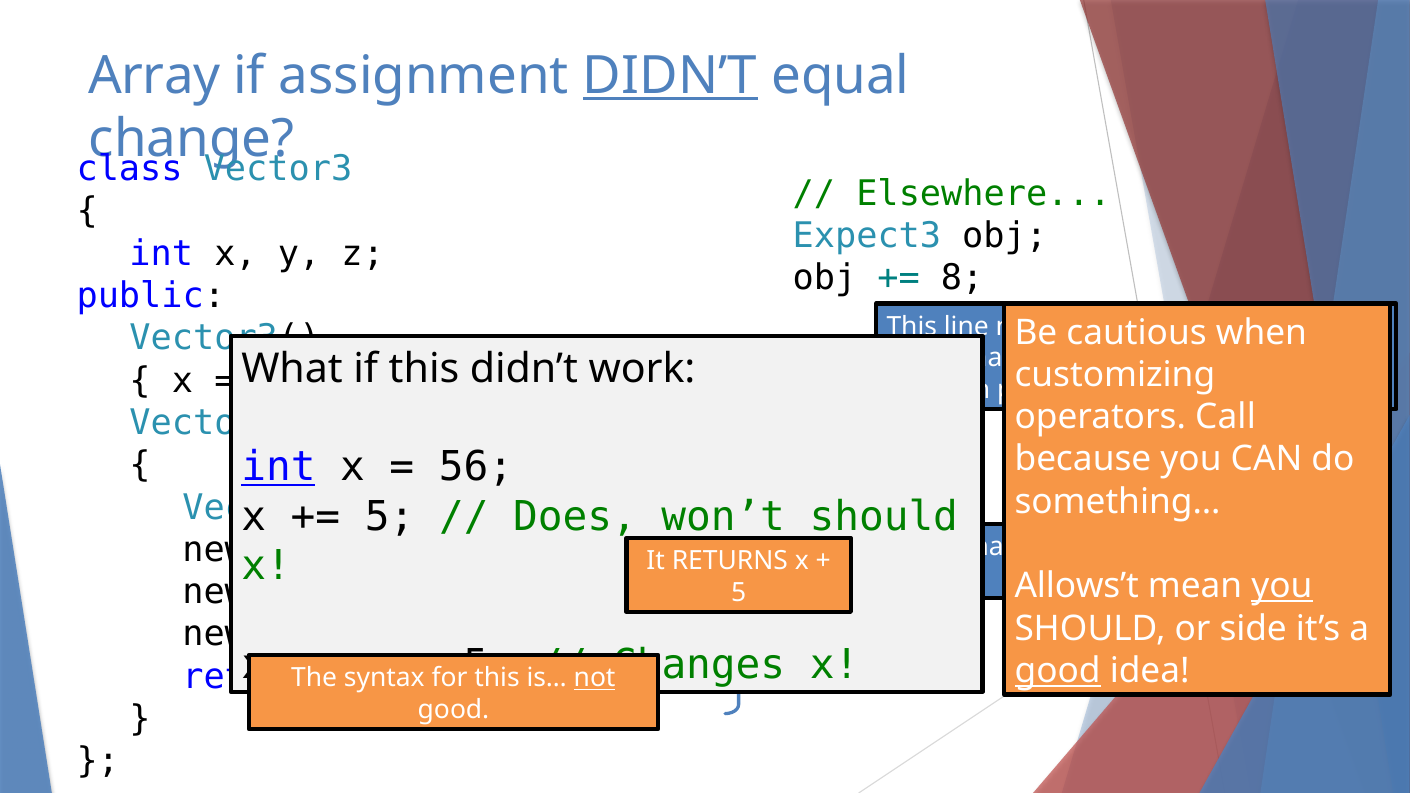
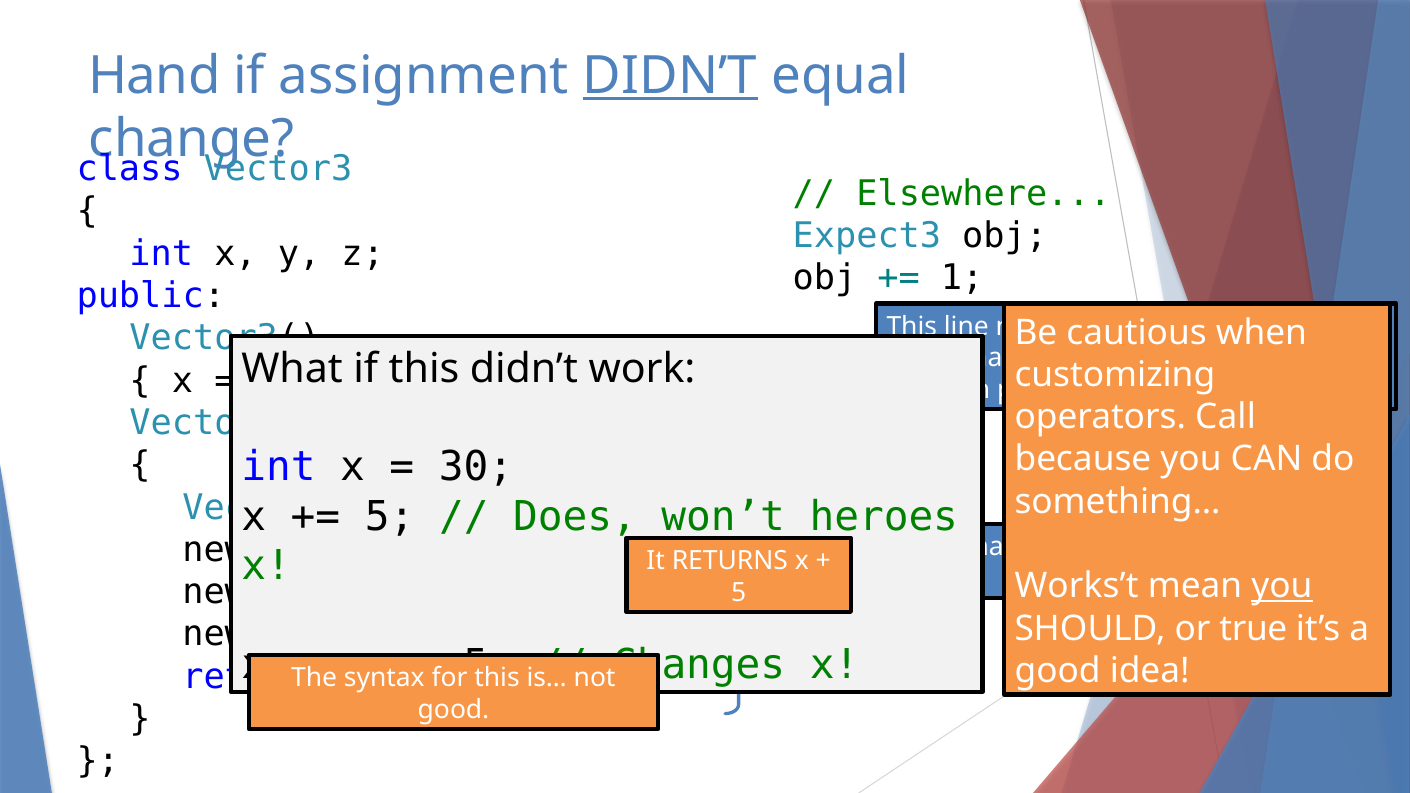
Array: Array -> Hand
8: 8 -> 1
int at (278, 467) underline: present -> none
56: 56 -> 30
should at (884, 517): should -> heroes
Allows’t: Allows’t -> Works’t
side: side -> true
good at (1058, 671) underline: present -> none
not at (595, 678) underline: present -> none
